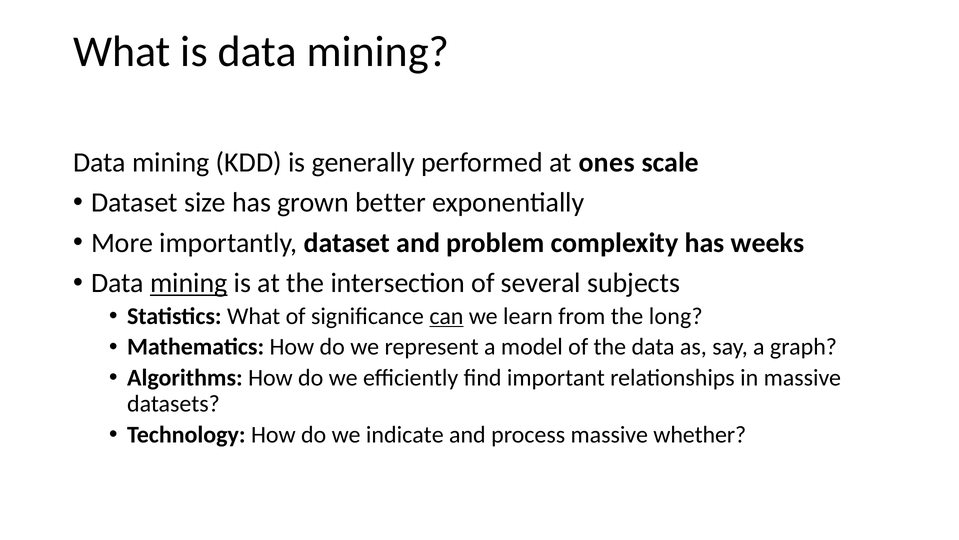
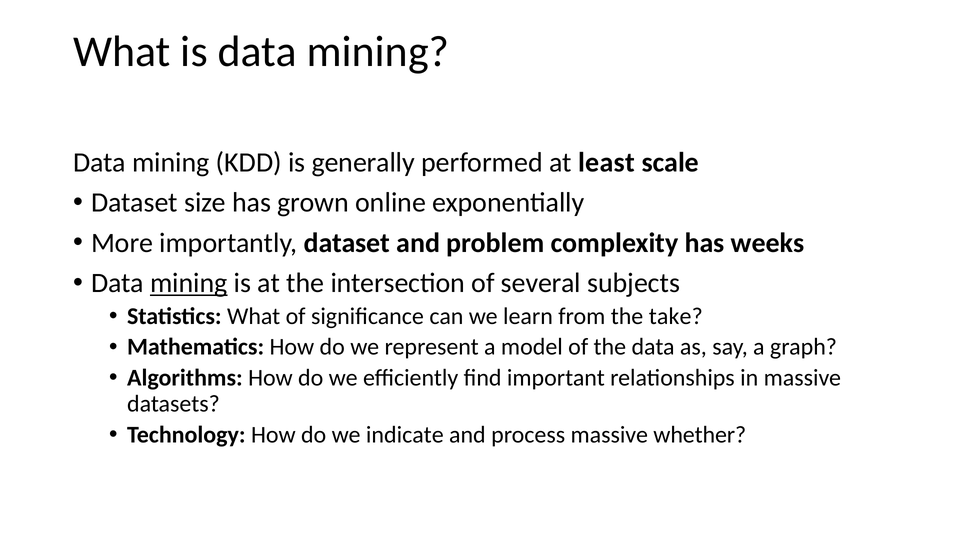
ones: ones -> least
better: better -> online
can underline: present -> none
long: long -> take
